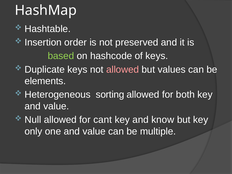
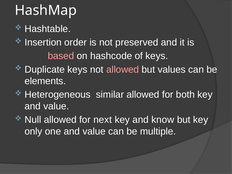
based colour: light green -> pink
sorting: sorting -> similar
cant: cant -> next
